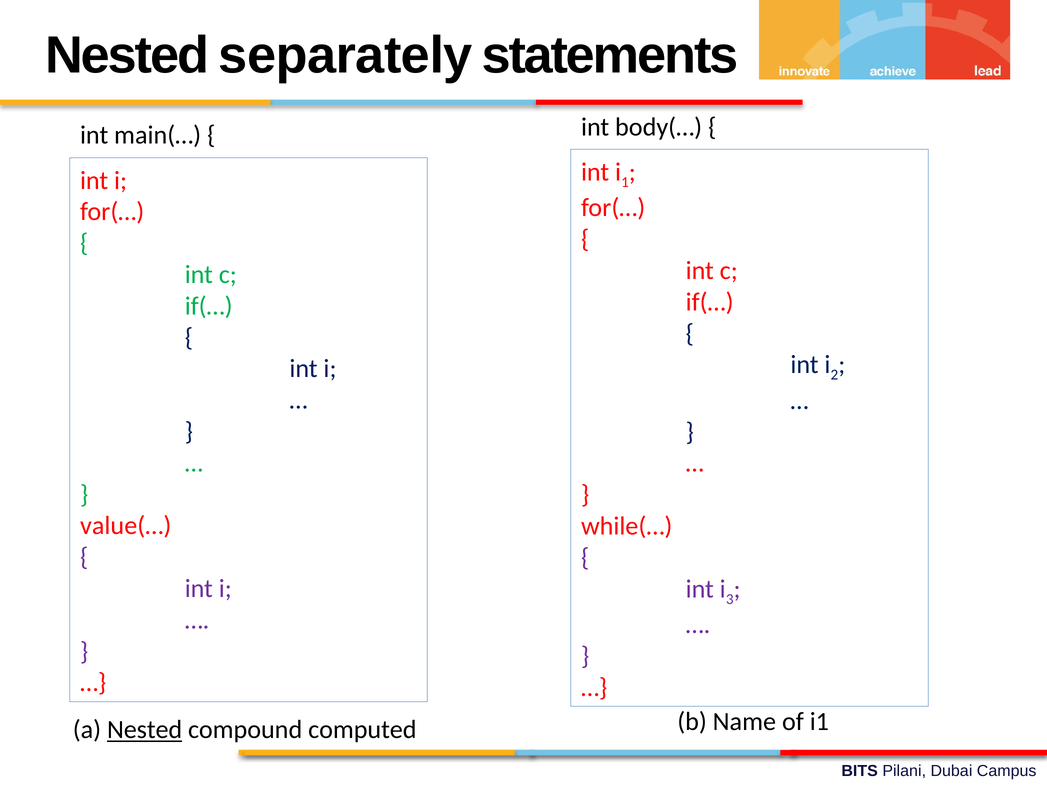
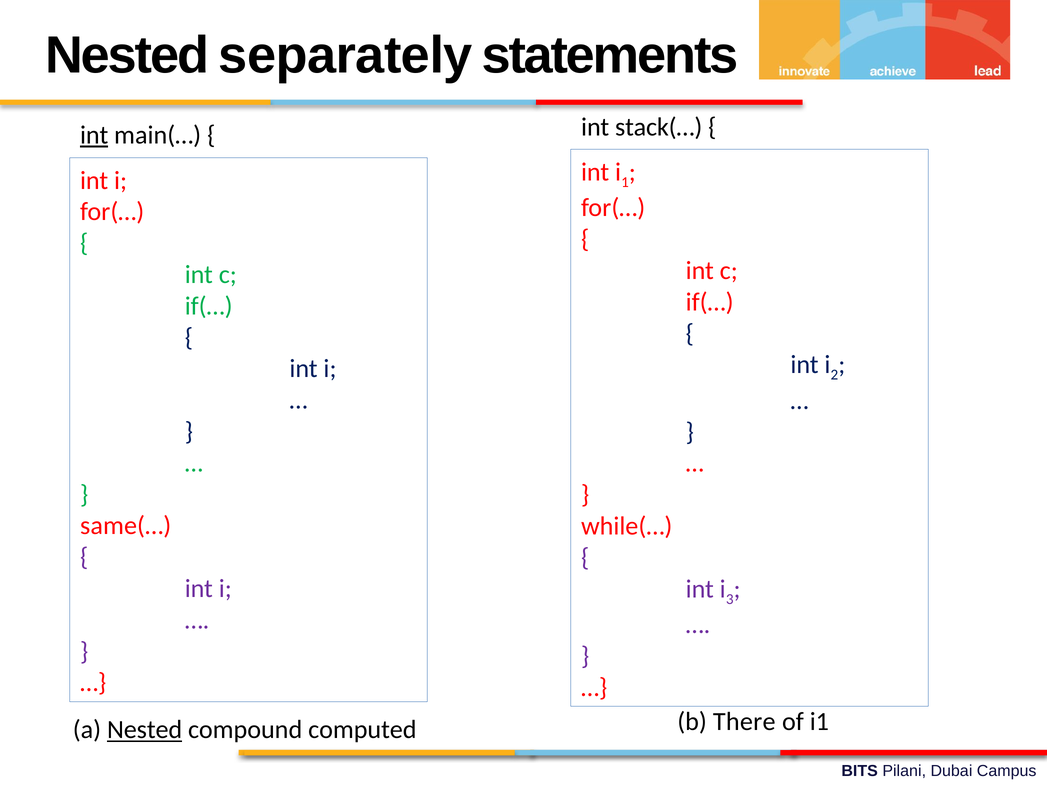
body(…: body(… -> stack(…
int at (94, 135) underline: none -> present
value(…: value(… -> same(…
Name: Name -> There
